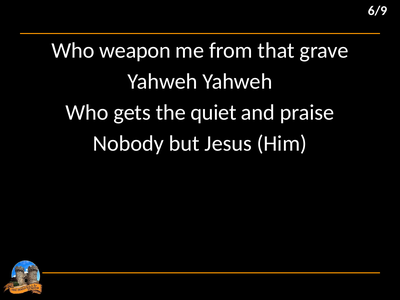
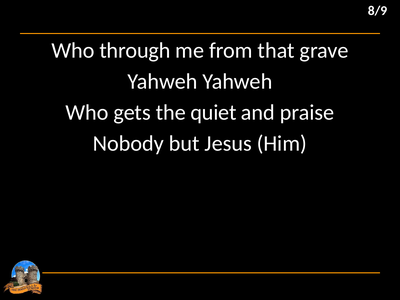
6/9: 6/9 -> 8/9
weapon: weapon -> through
